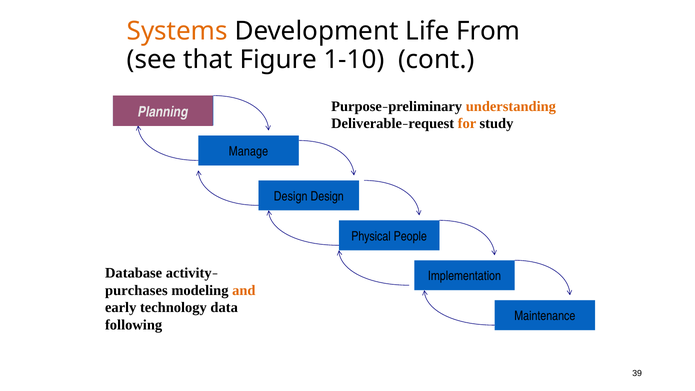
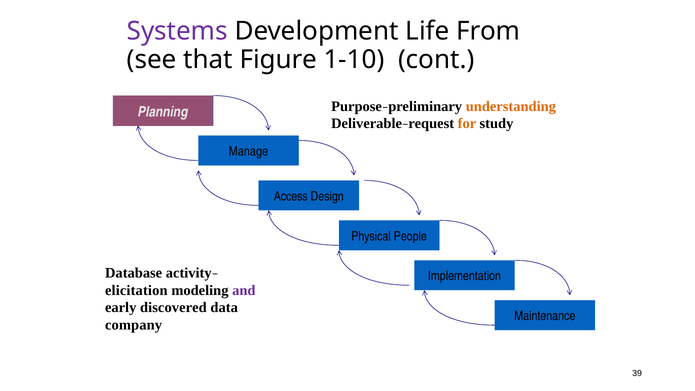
Systems colour: orange -> purple
Design at (291, 196): Design -> Access
purchases: purchases -> elicitation
and colour: orange -> purple
technology: technology -> discovered
following: following -> company
